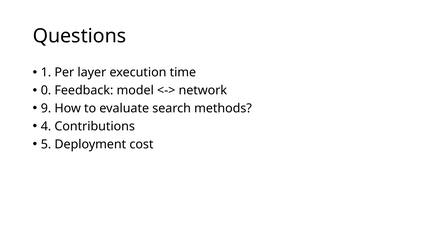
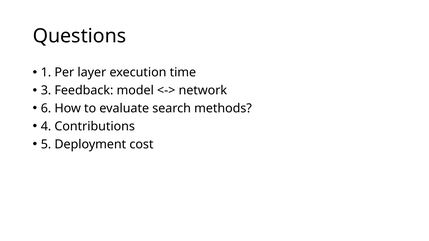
0: 0 -> 3
9: 9 -> 6
